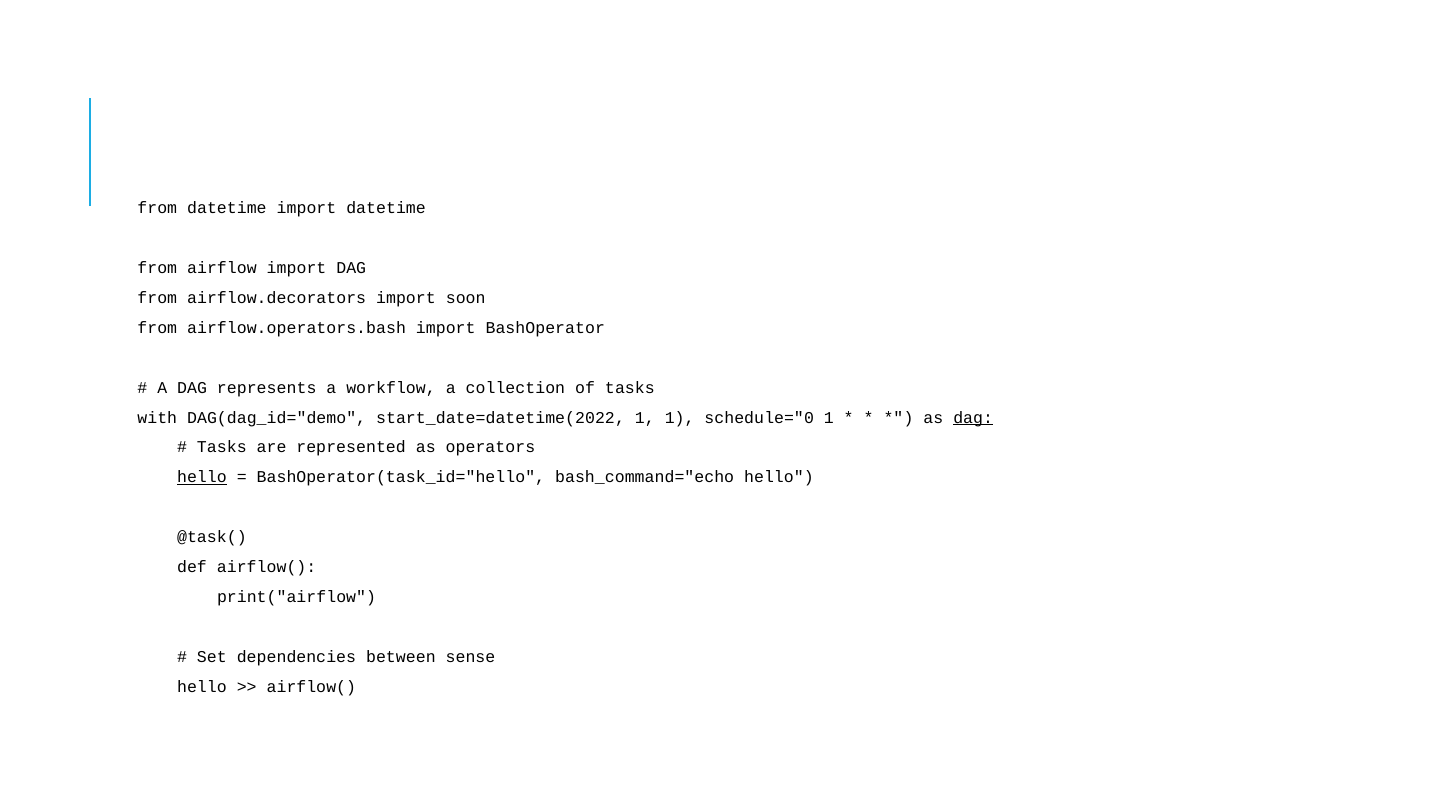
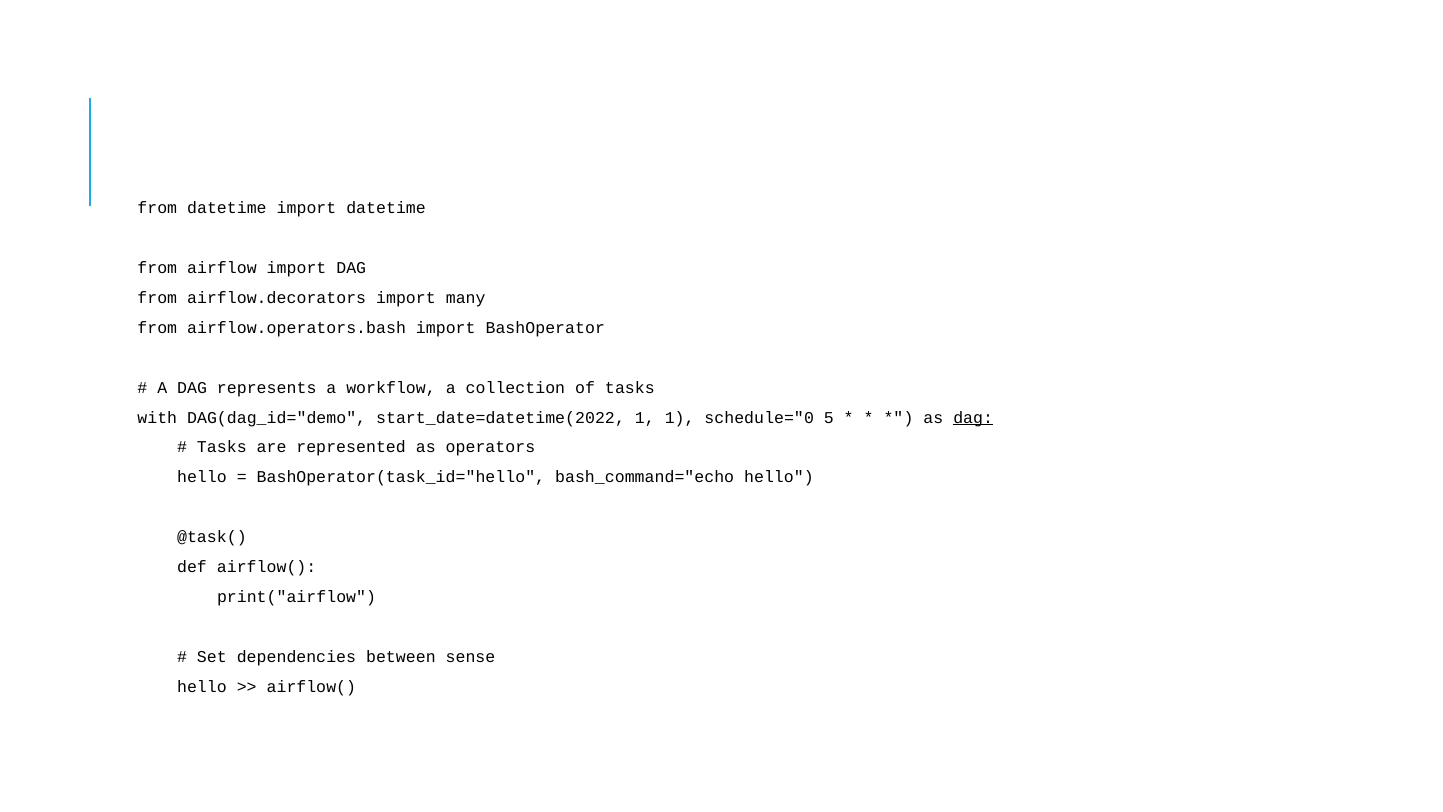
soon: soon -> many
schedule="0 1: 1 -> 5
hello at (202, 477) underline: present -> none
